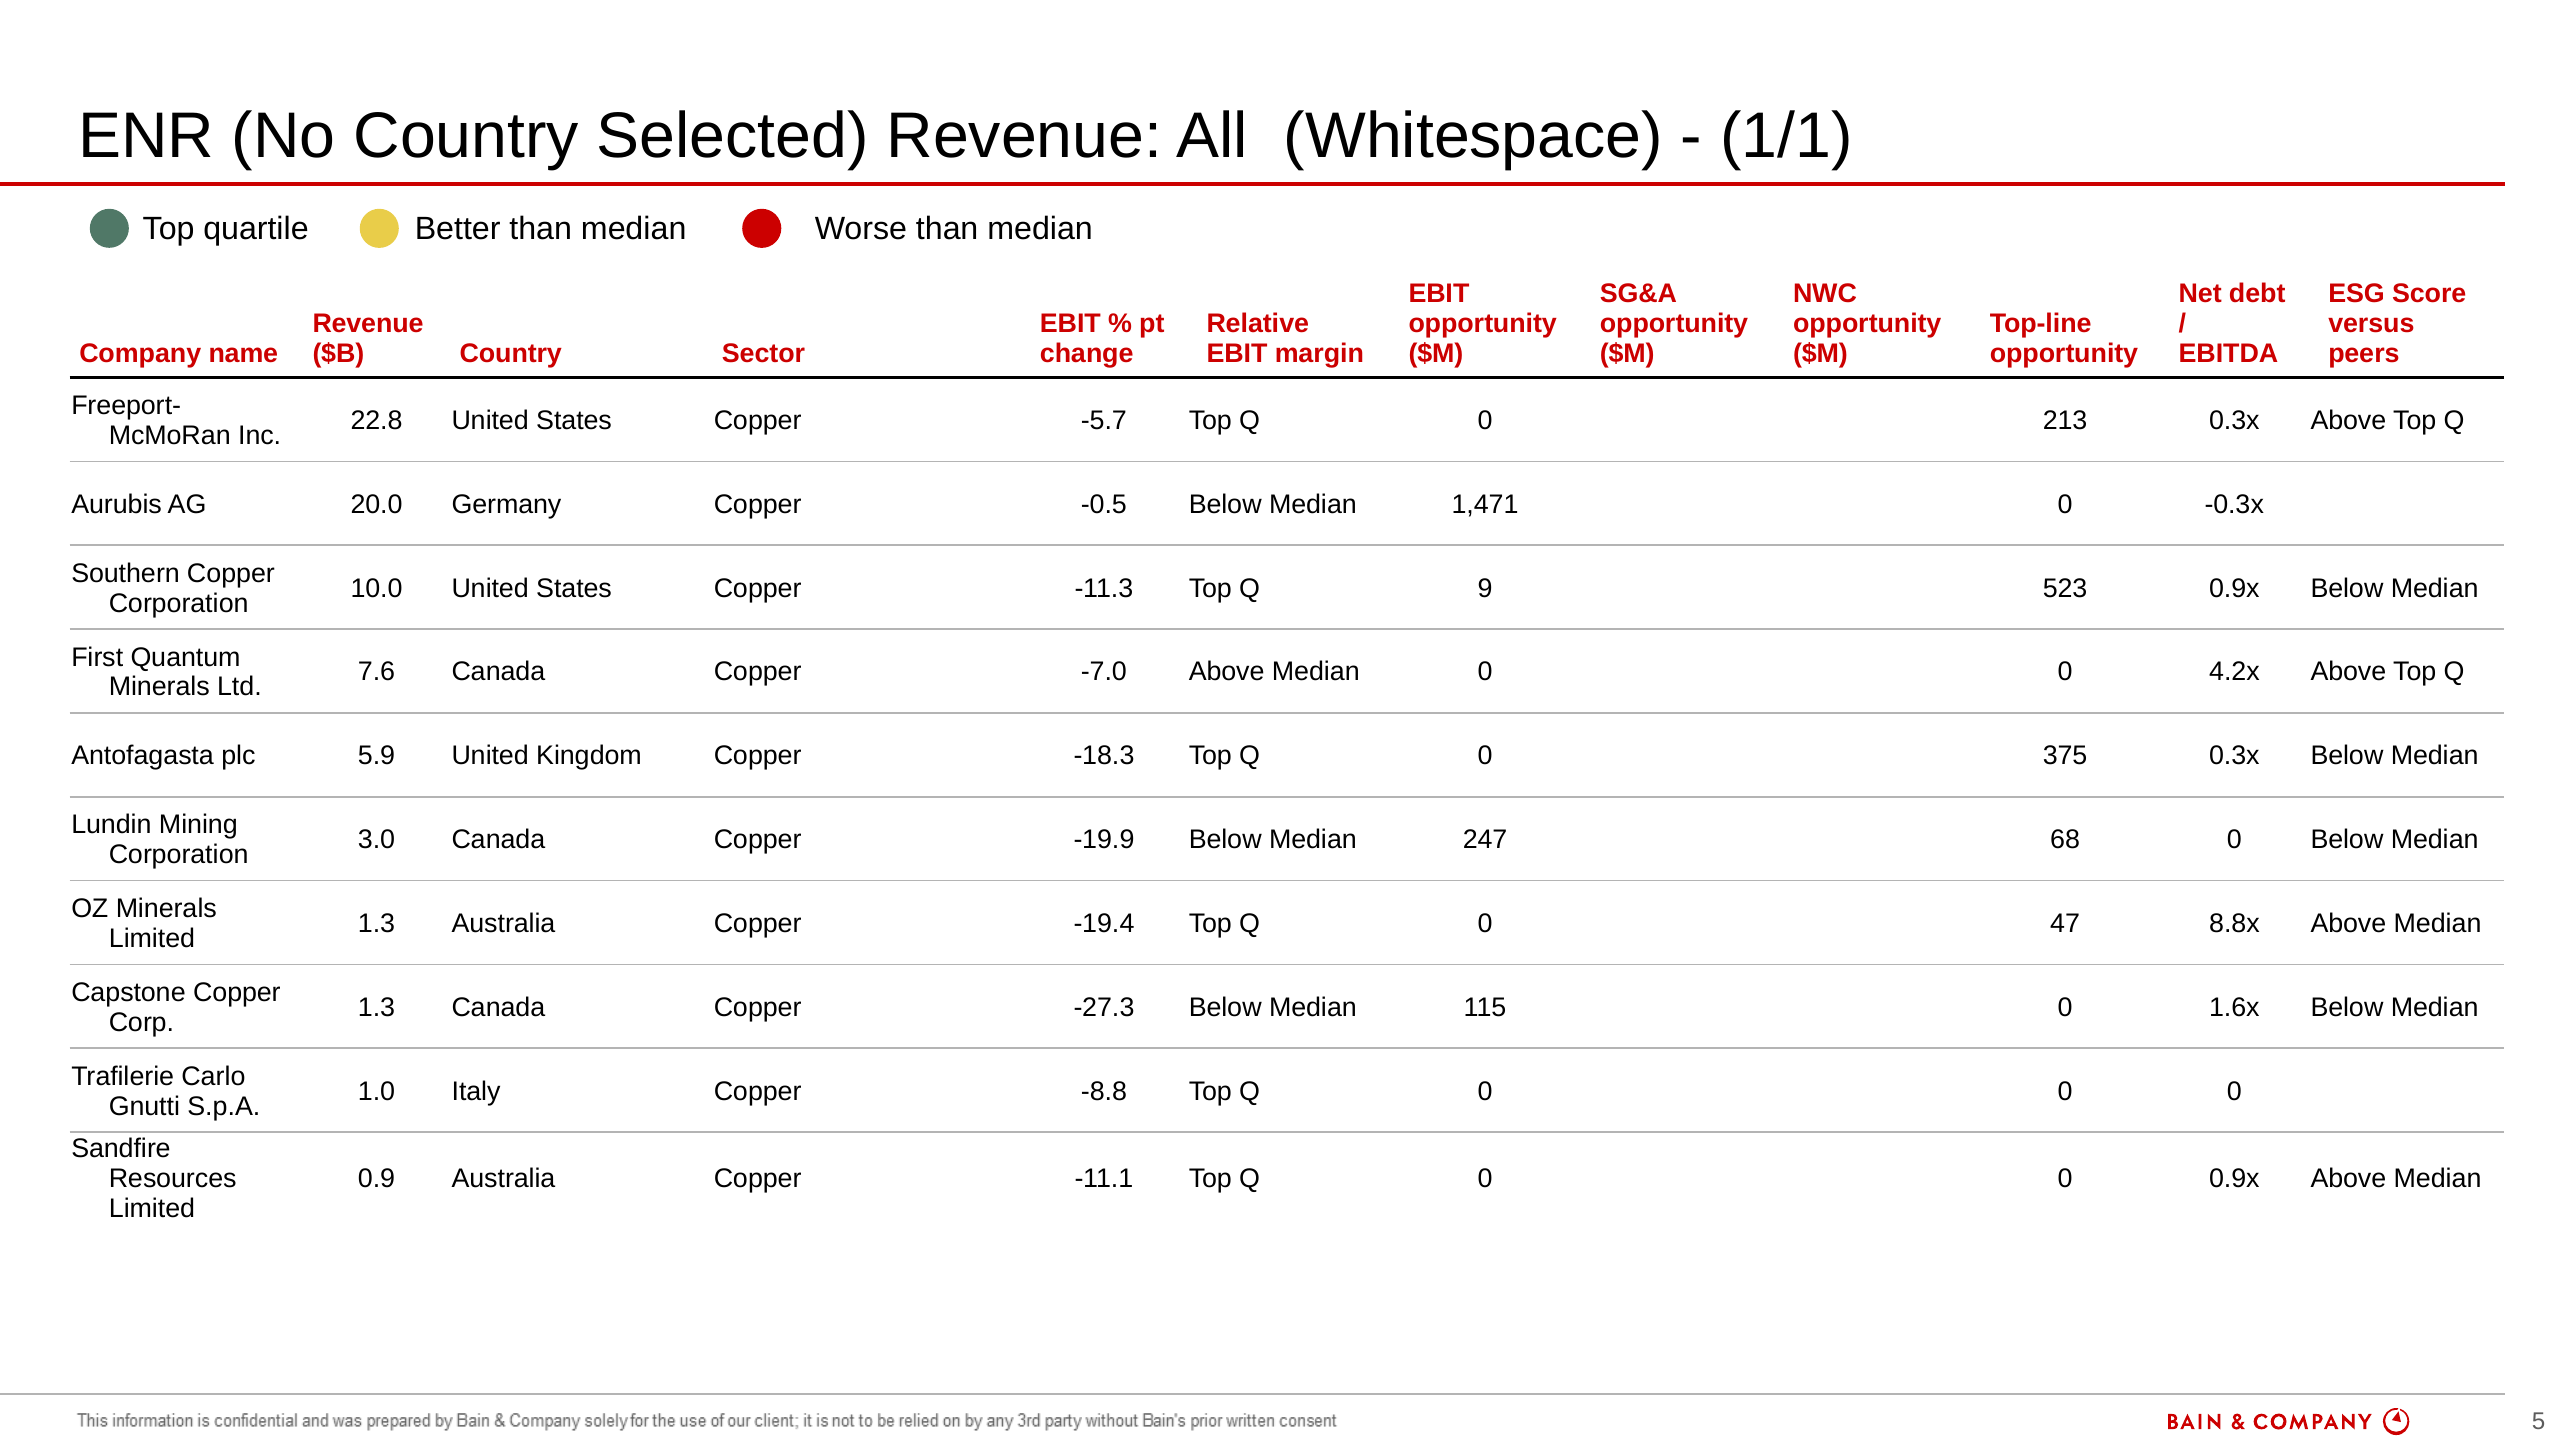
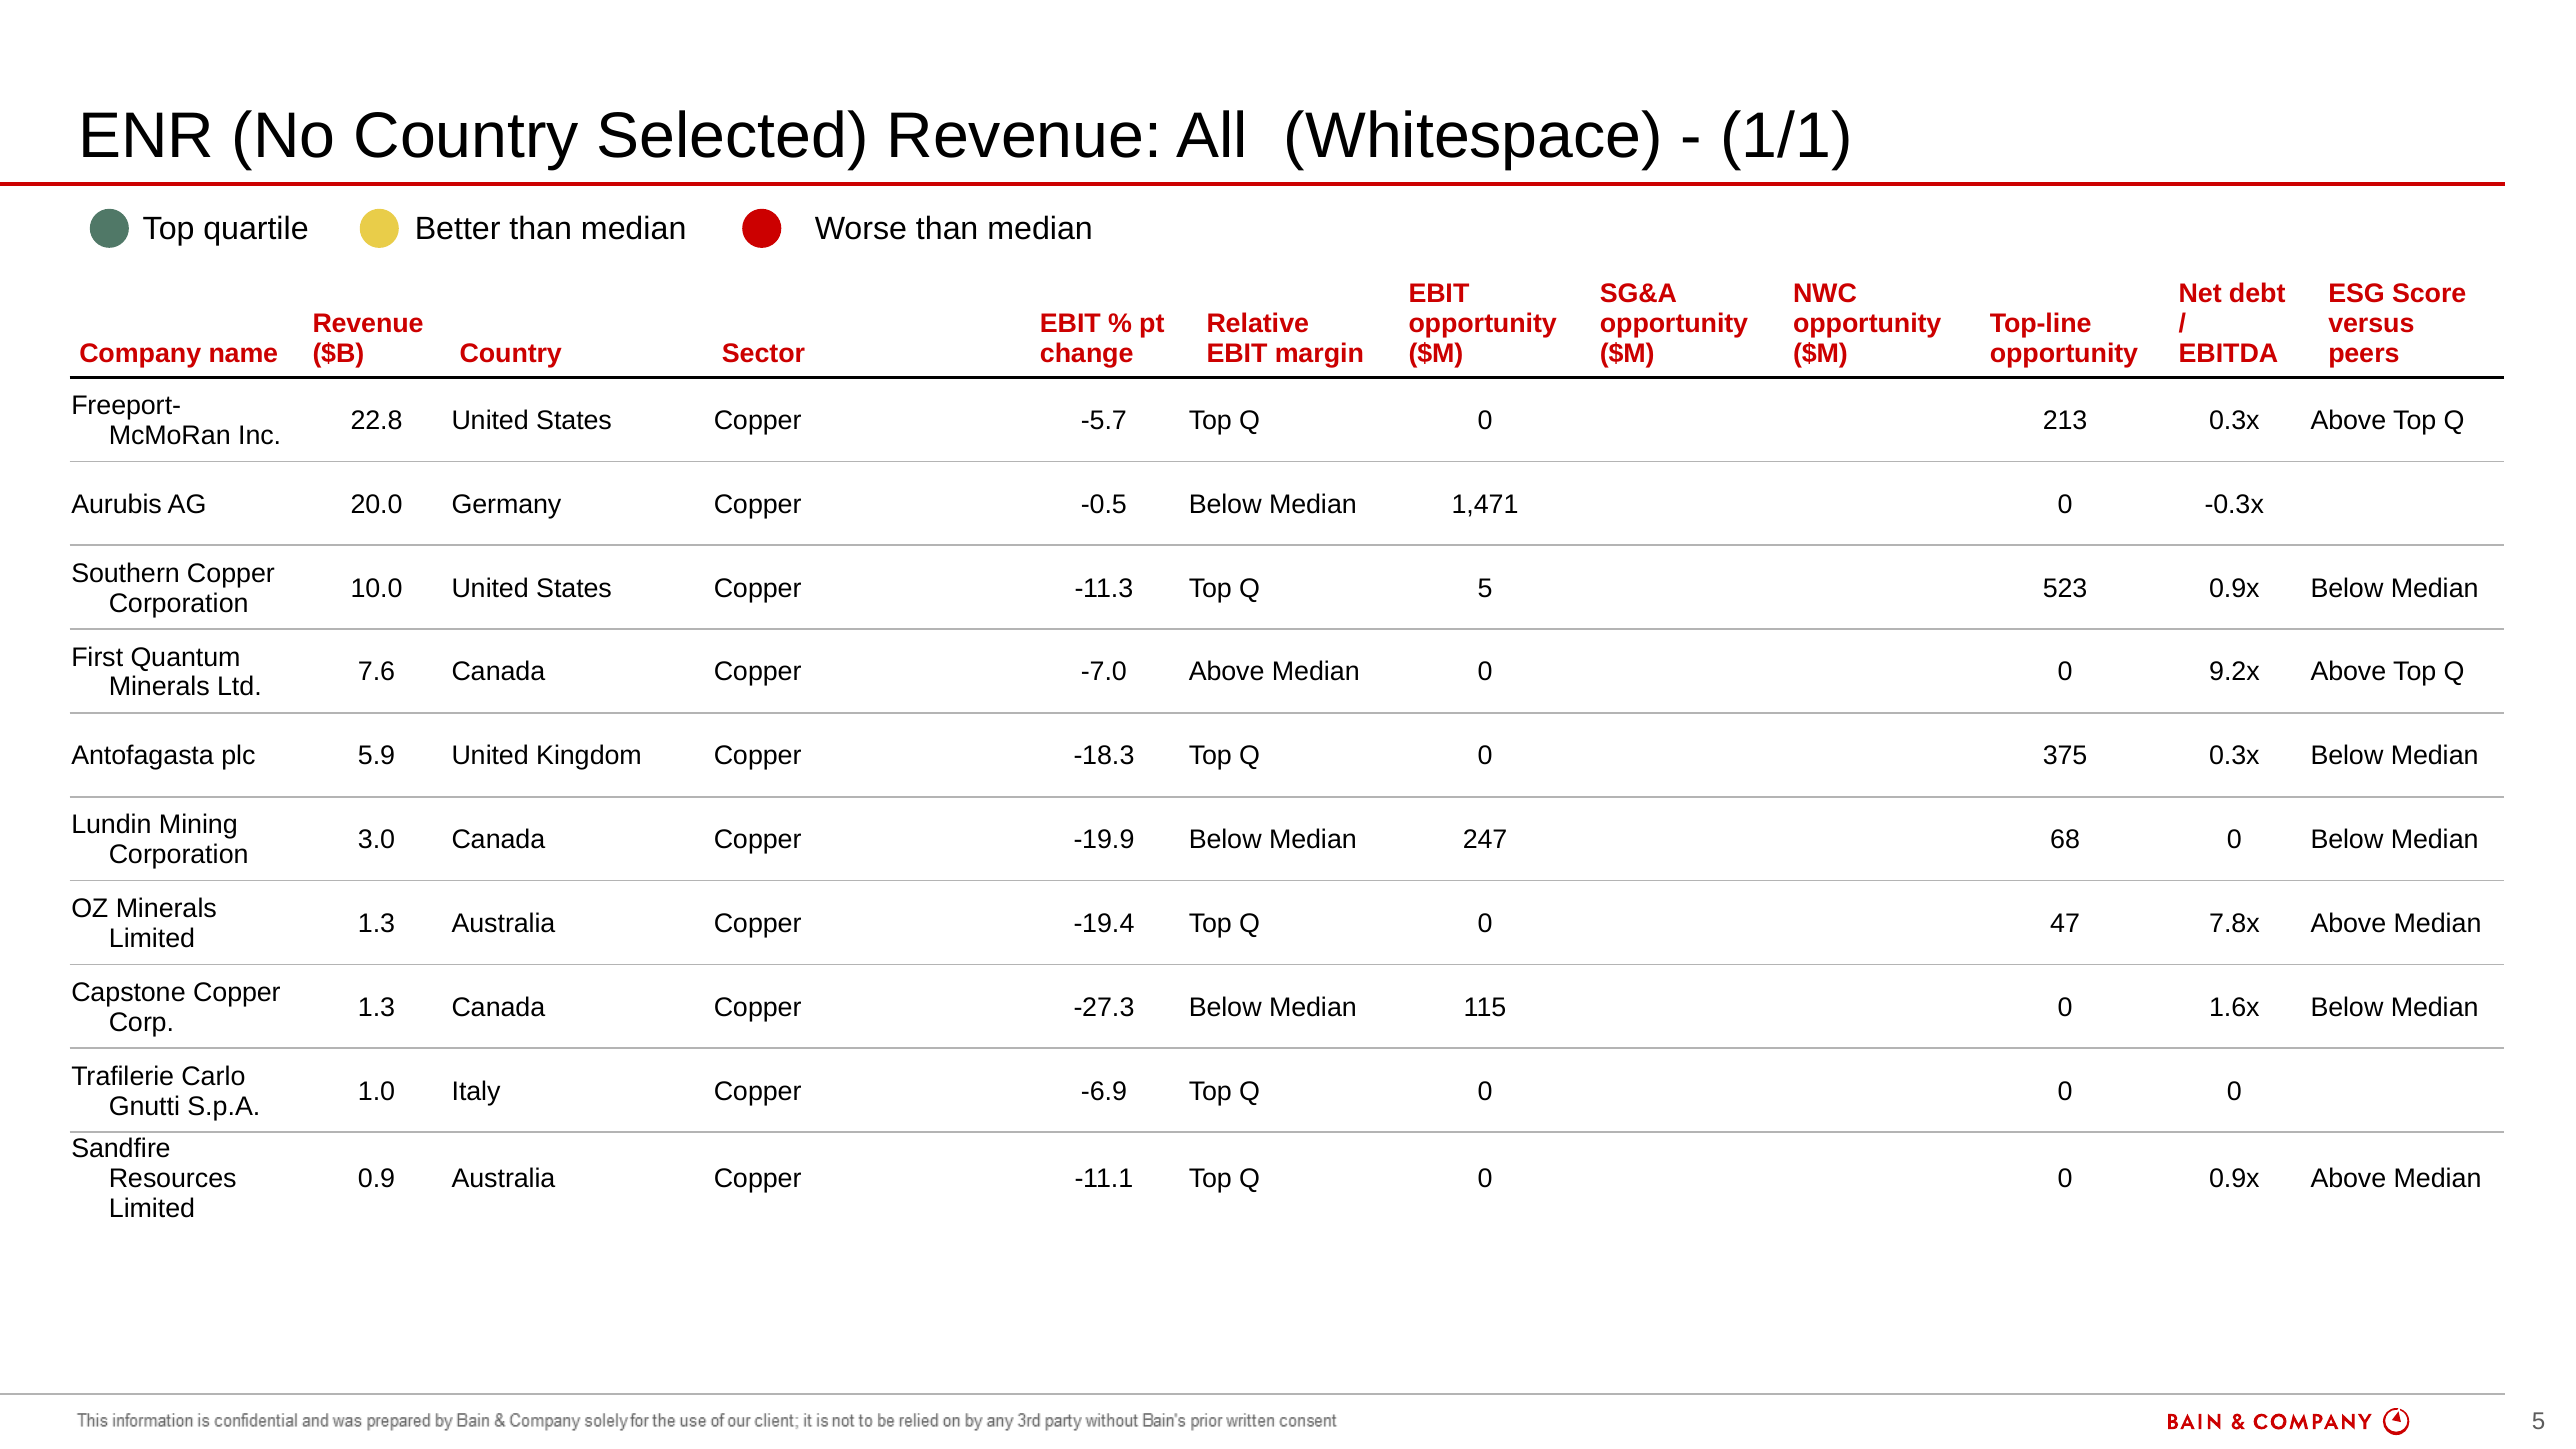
Q 9: 9 -> 5
4.2x: 4.2x -> 9.2x
8.8x: 8.8x -> 7.8x
-8.8: -8.8 -> -6.9
